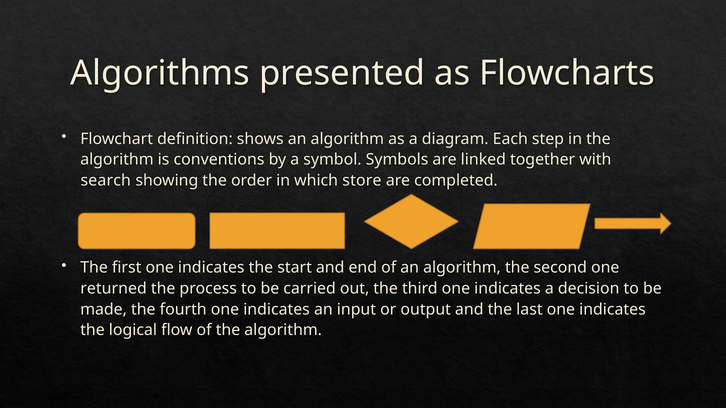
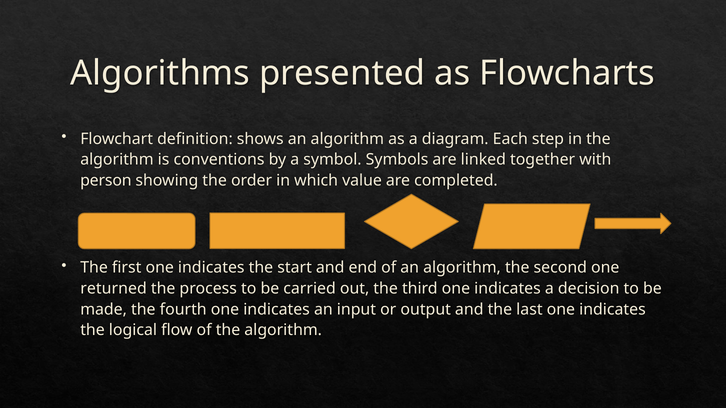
search: search -> person
store: store -> value
